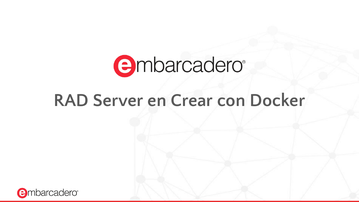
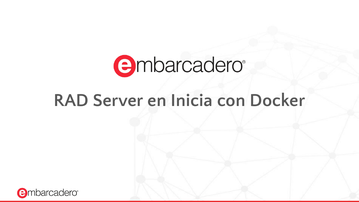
Crear: Crear -> Inicia
